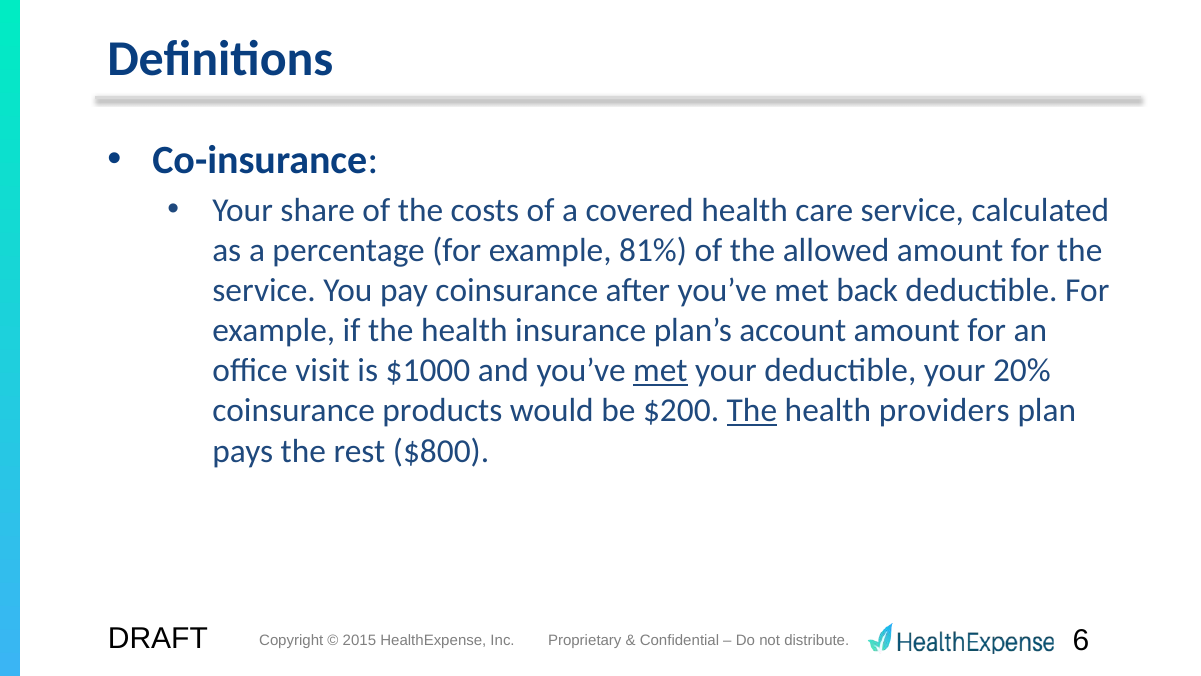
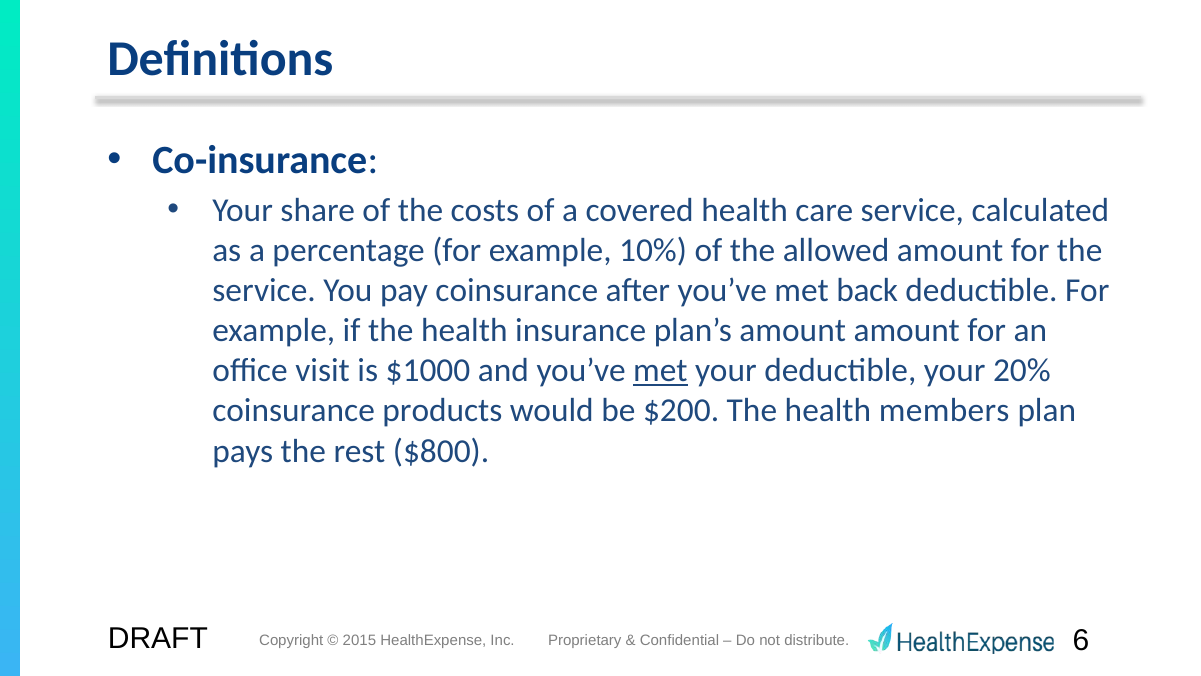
81%: 81% -> 10%
plan’s account: account -> amount
The at (752, 411) underline: present -> none
providers: providers -> members
